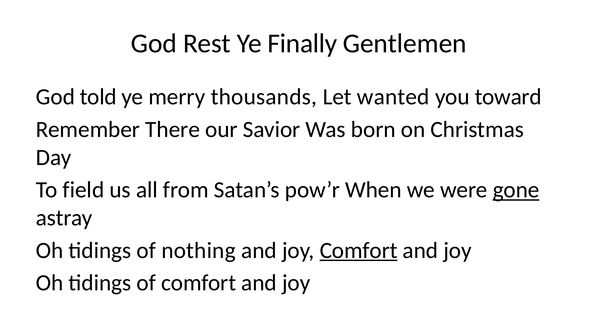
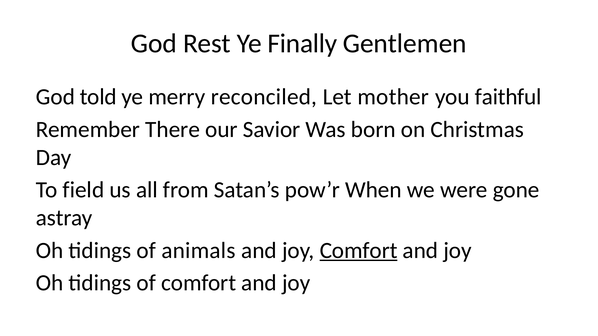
thousands: thousands -> reconciled
wanted: wanted -> mother
toward: toward -> faithful
gone underline: present -> none
nothing: nothing -> animals
